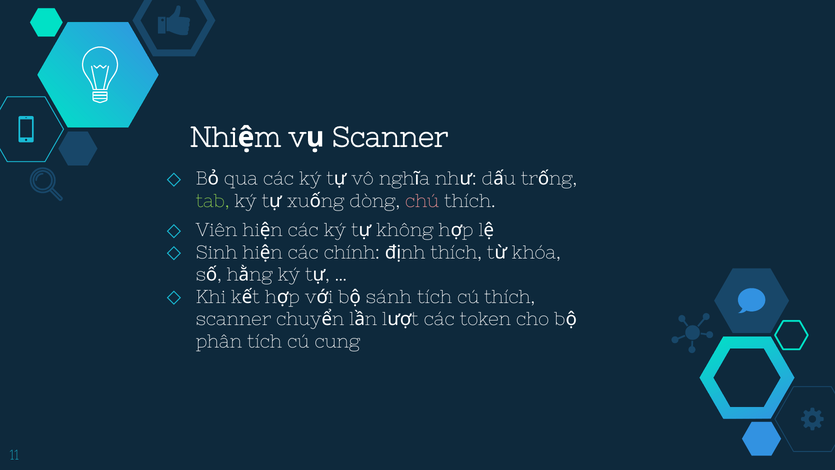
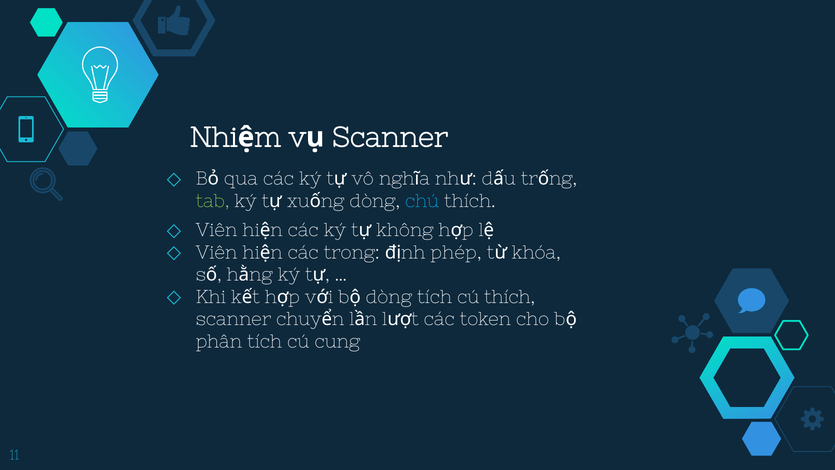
chú colour: pink -> light blue
Sinh at (217, 252): Sinh -> Viên
chính: chính -> trong
thích at (456, 252): thích -> phép
sánh at (389, 297): sánh -> dòng
